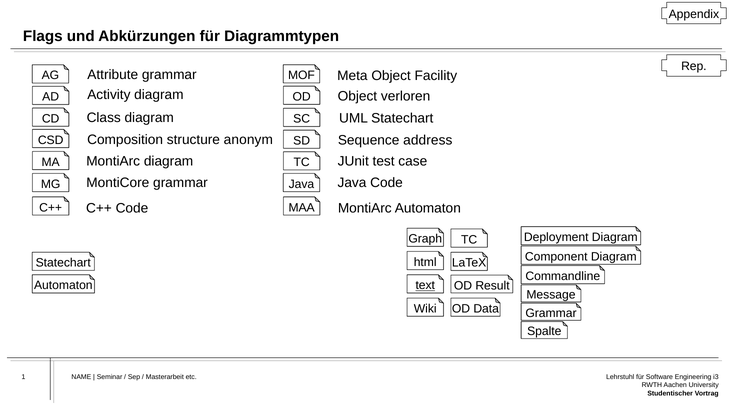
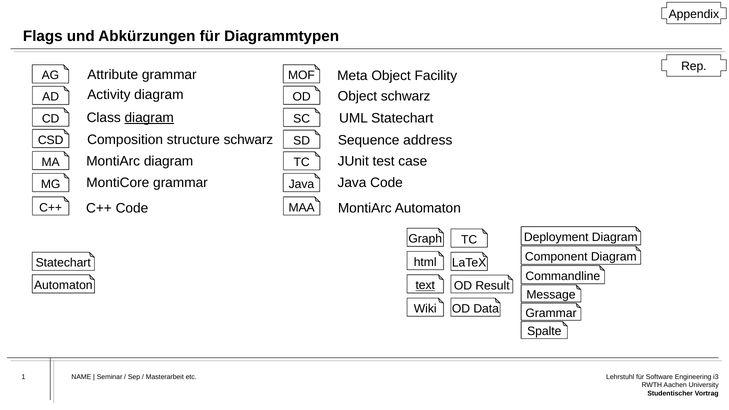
Object verloren: verloren -> schwarz
diagram at (149, 118) underline: none -> present
structure anonym: anonym -> schwarz
